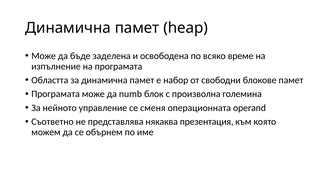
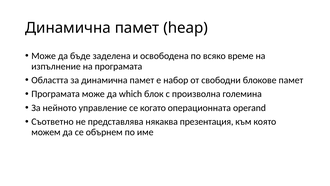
numb: numb -> which
сменя: сменя -> когато
